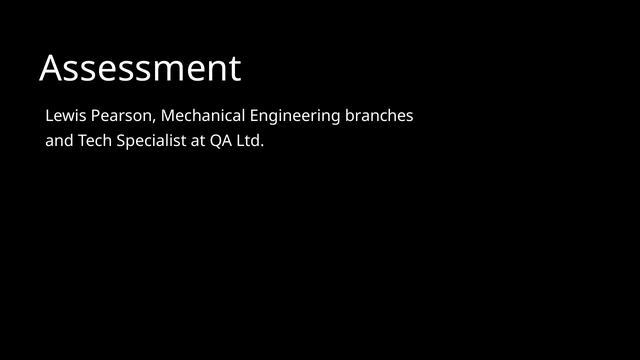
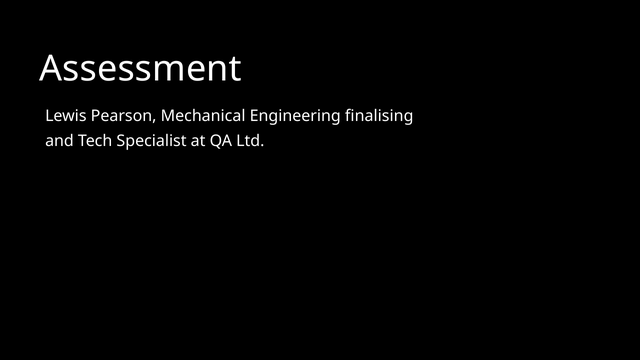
branches: branches -> finalising
